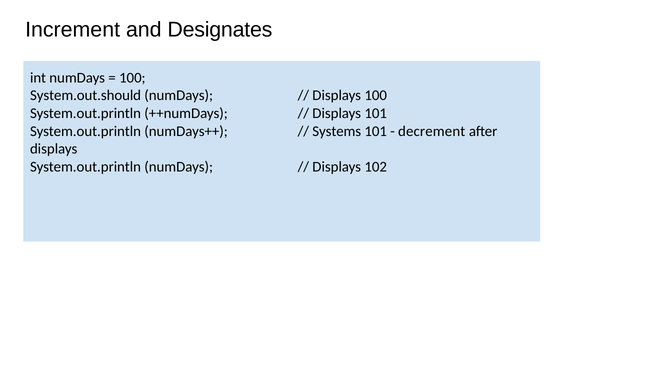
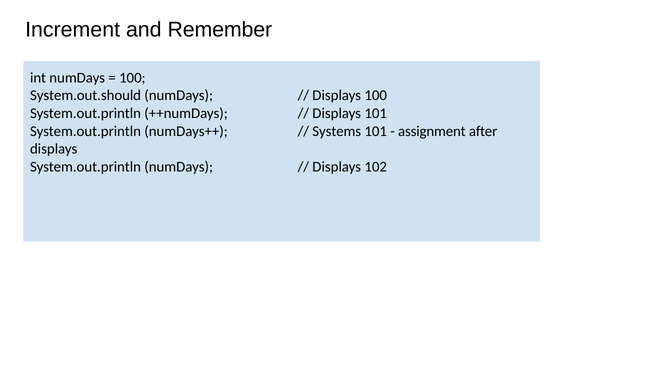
Designates: Designates -> Remember
decrement: decrement -> assignment
